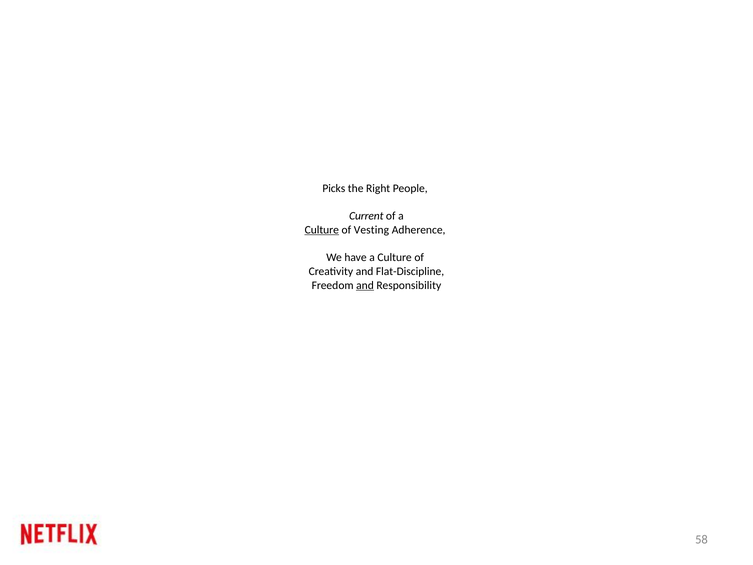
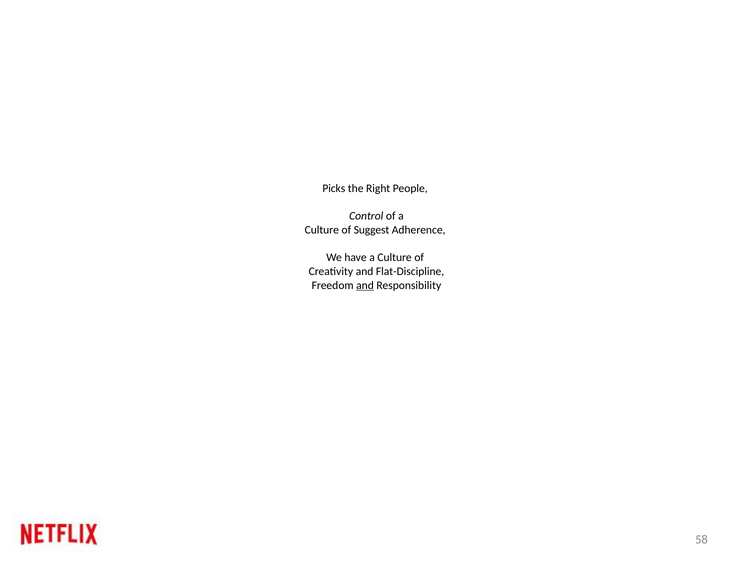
Current: Current -> Control
Culture at (322, 230) underline: present -> none
Vesting: Vesting -> Suggest
